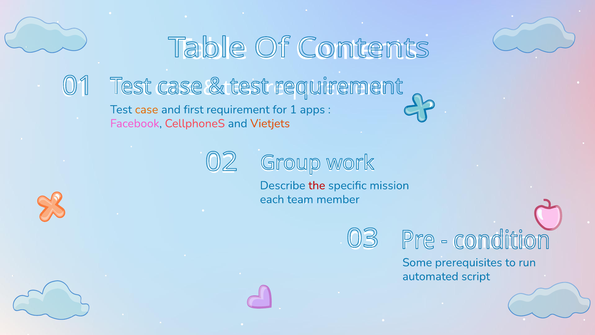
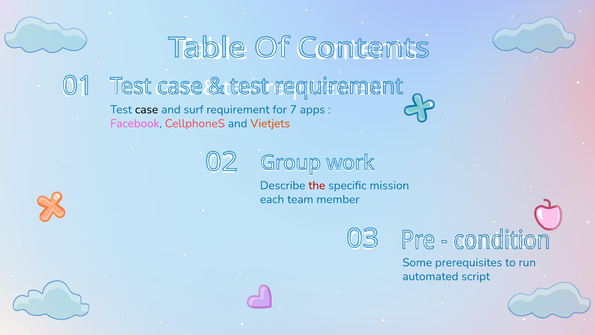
case at (147, 109) colour: orange -> black
first: first -> surf
1: 1 -> 7
